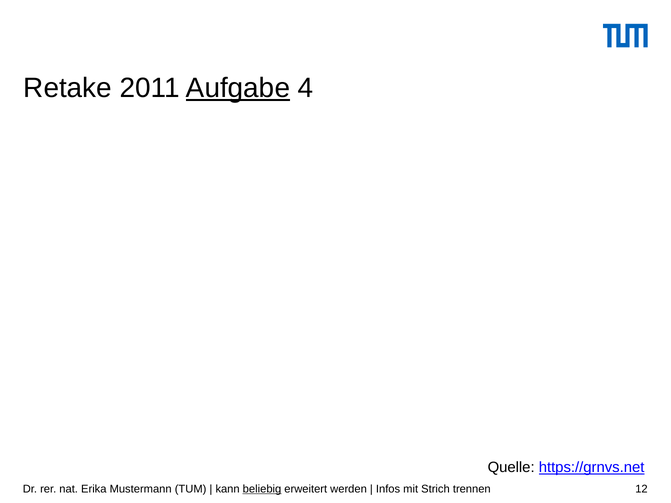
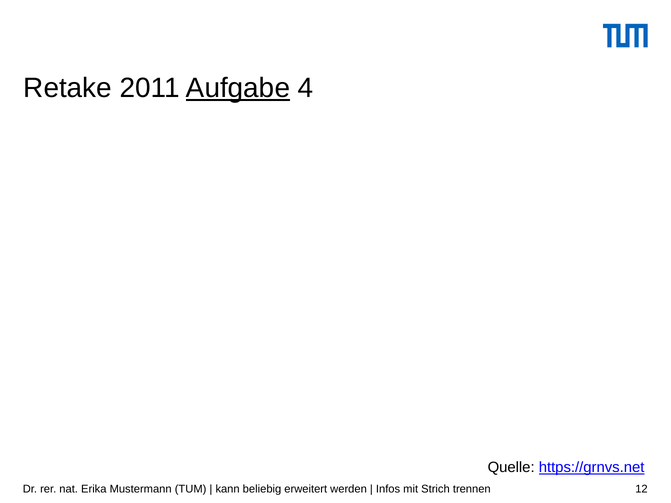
beliebig underline: present -> none
